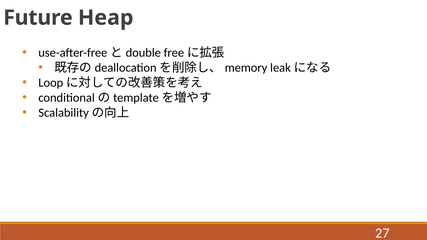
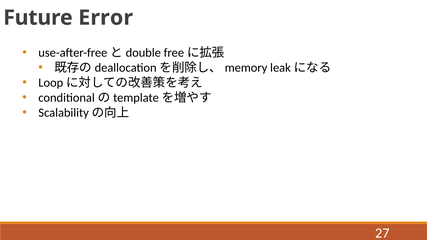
Heap: Heap -> Error
